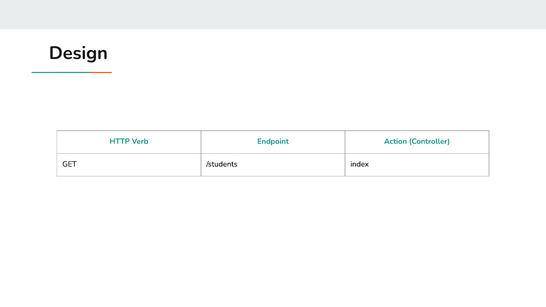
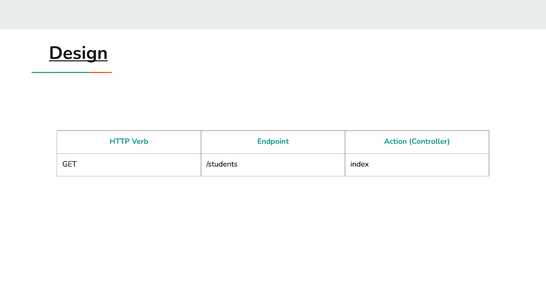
Design underline: none -> present
